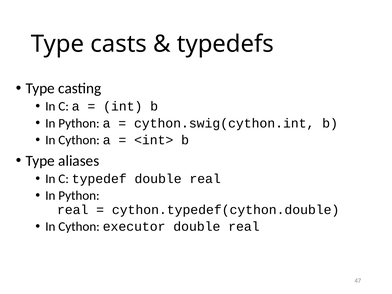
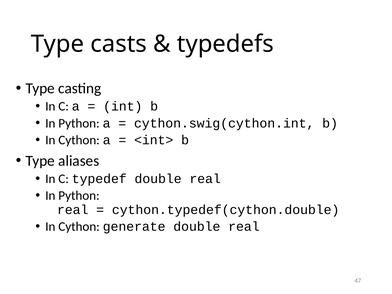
executor: executor -> generate
